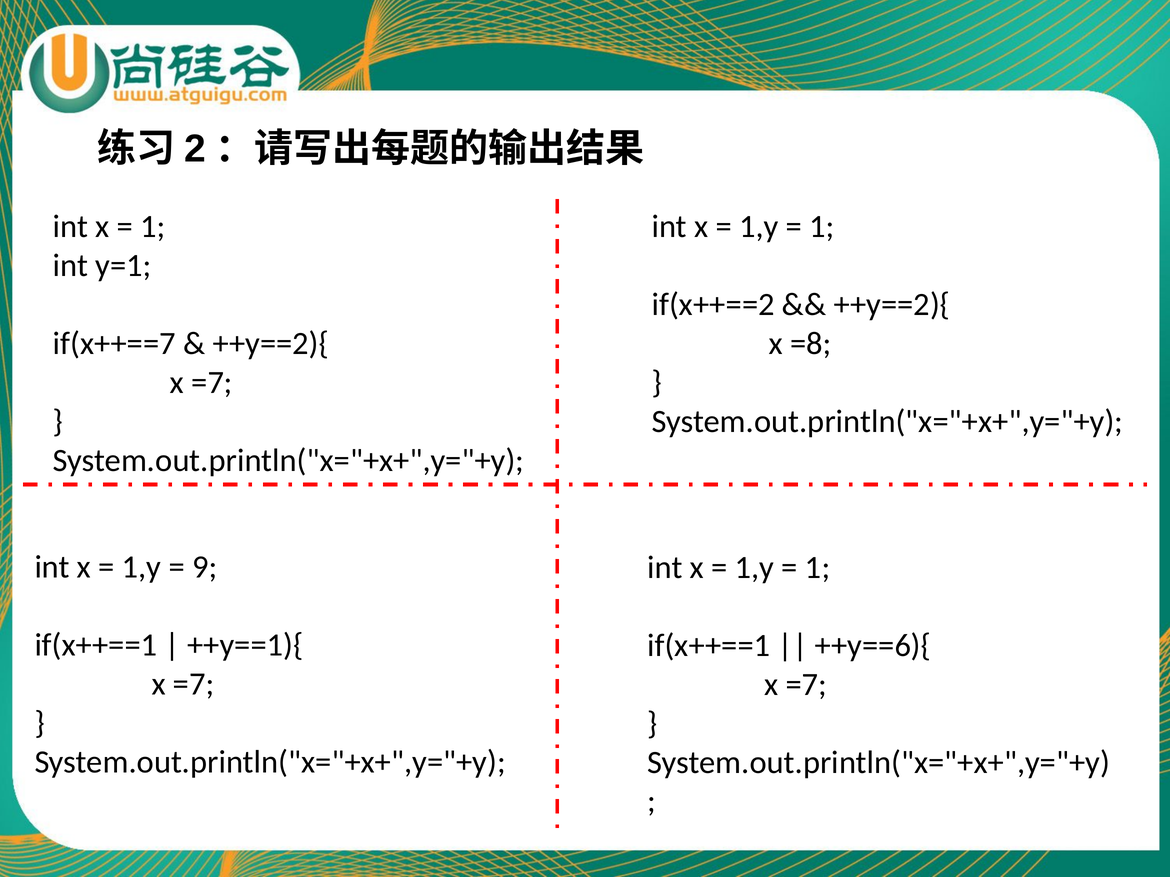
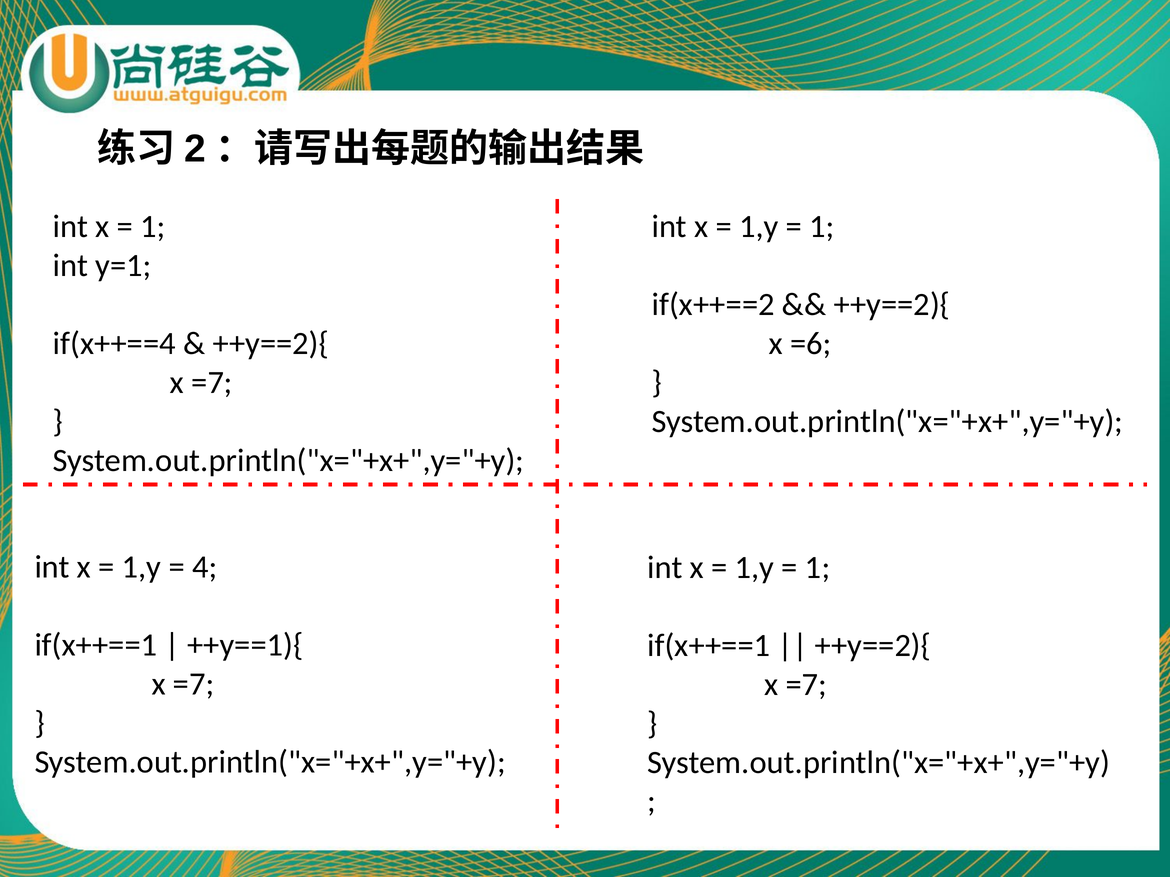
if(x++==7: if(x++==7 -> if(x++==4
=8: =8 -> =6
9: 9 -> 4
++y==6){ at (873, 646): ++y==6){ -> ++y==2){
